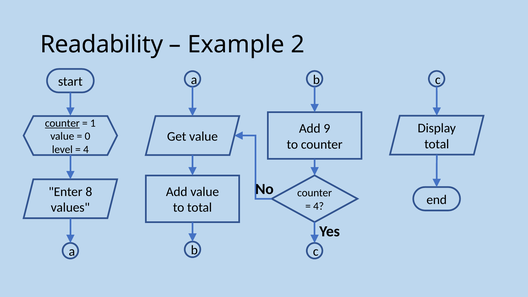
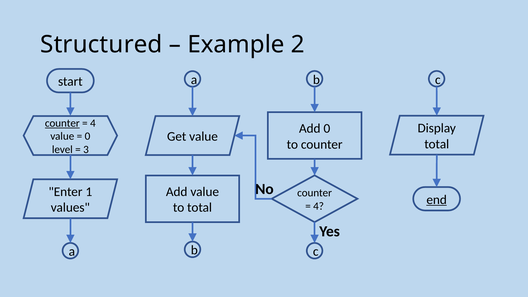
Readability: Readability -> Structured
1 at (93, 123): 1 -> 4
Add 9: 9 -> 0
4 at (86, 150): 4 -> 3
8: 8 -> 1
end underline: none -> present
